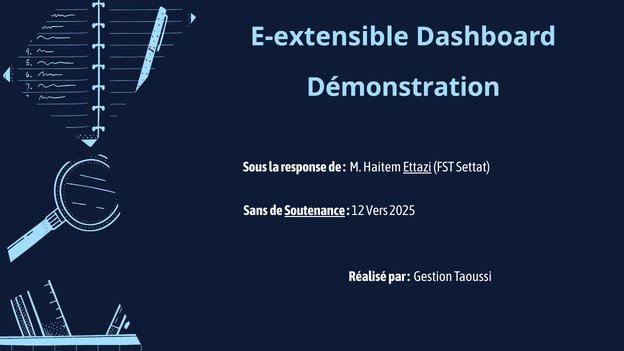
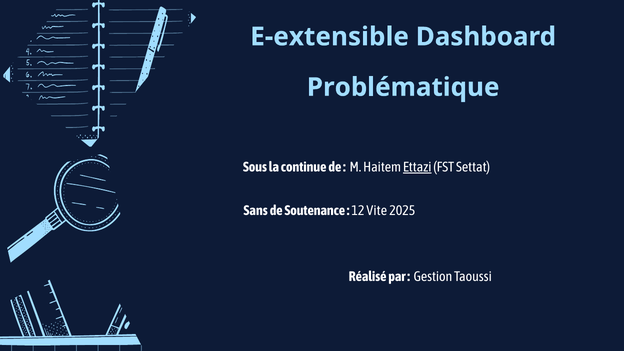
Démonstration: Démonstration -> Problématique
response: response -> continue
Soutenance underline: present -> none
Vers: Vers -> Vite
